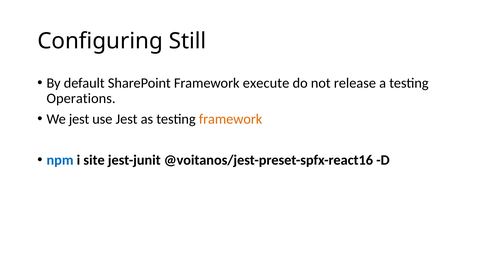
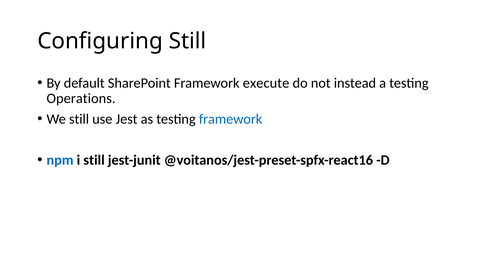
release: release -> instead
We jest: jest -> still
framework at (231, 119) colour: orange -> blue
i site: site -> still
